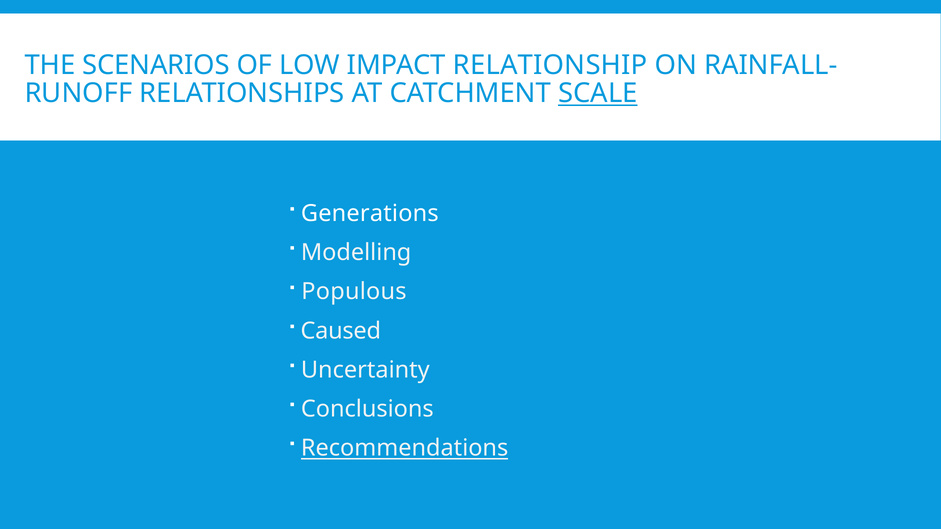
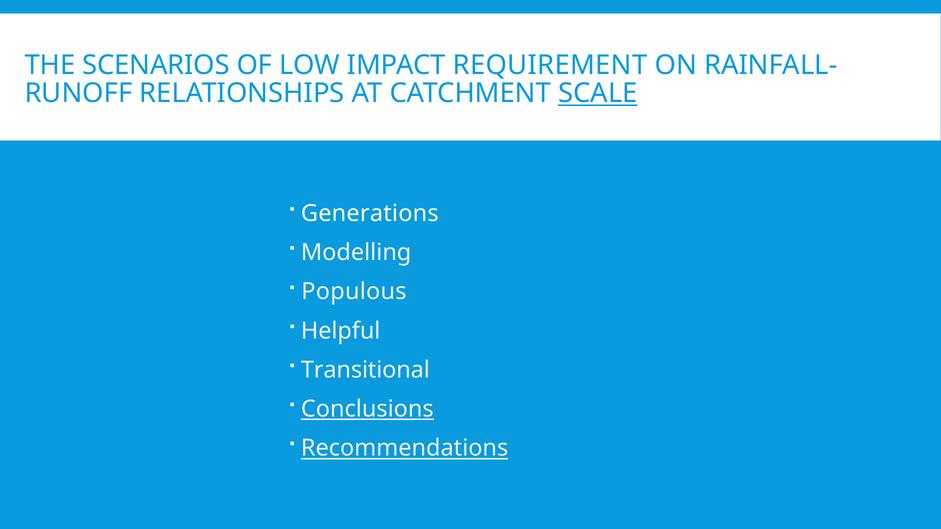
RELATIONSHIP: RELATIONSHIP -> REQUIREMENT
Caused: Caused -> Helpful
Uncertainty: Uncertainty -> Transitional
Conclusions underline: none -> present
